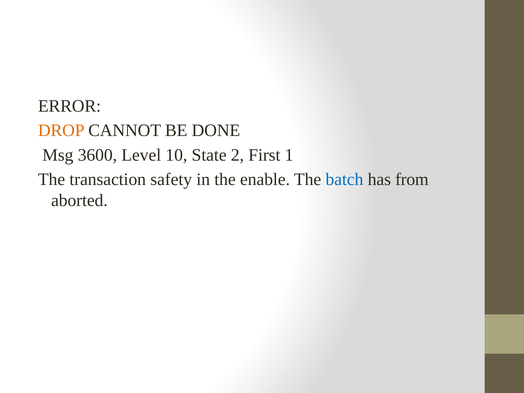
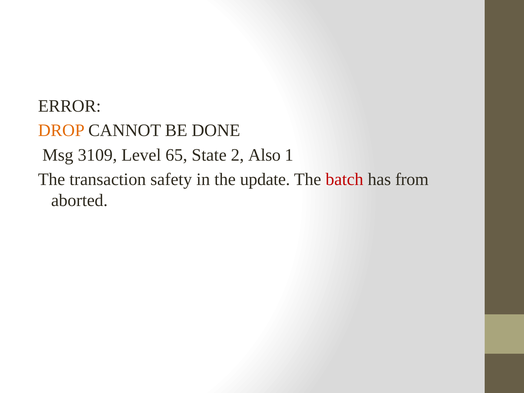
3600: 3600 -> 3109
10: 10 -> 65
First: First -> Also
enable: enable -> update
batch colour: blue -> red
